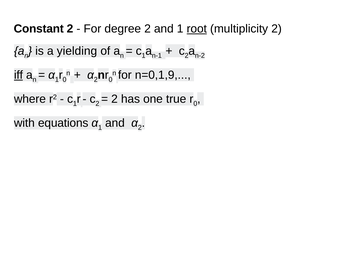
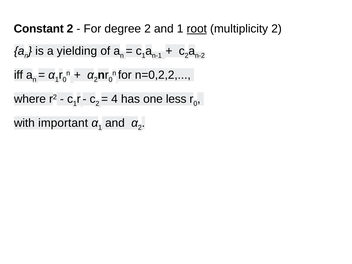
iff underline: present -> none
n=0,1,9: n=0,1,9 -> n=0,2,2
2 at (115, 99): 2 -> 4
true: true -> less
equations: equations -> important
